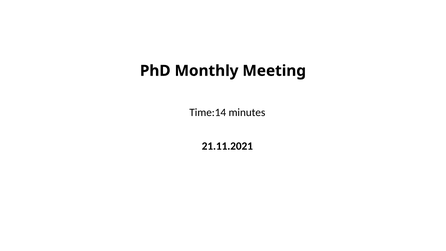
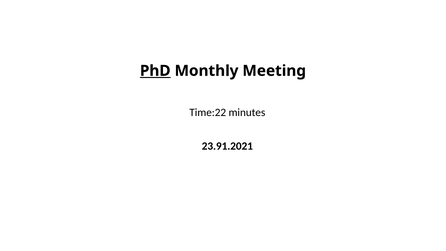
PhD underline: none -> present
Time:14: Time:14 -> Time:22
21.11.2021: 21.11.2021 -> 23.91.2021
